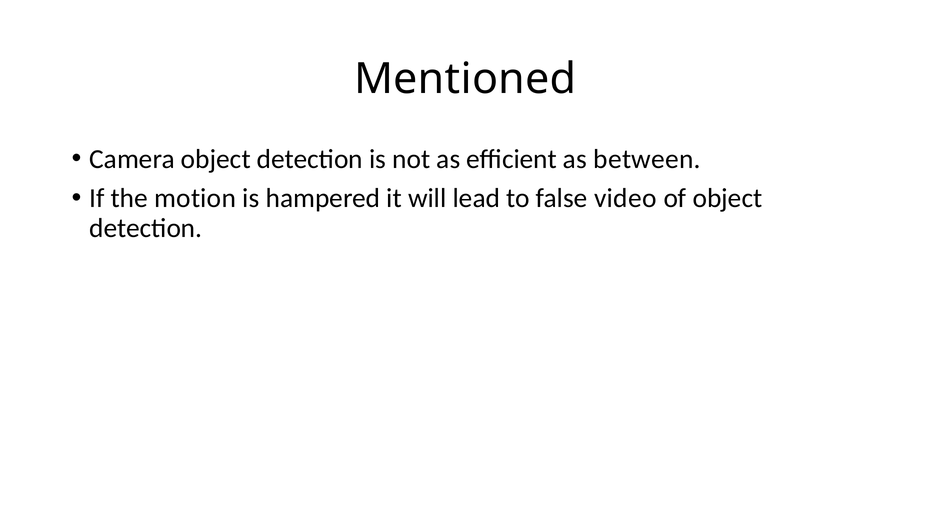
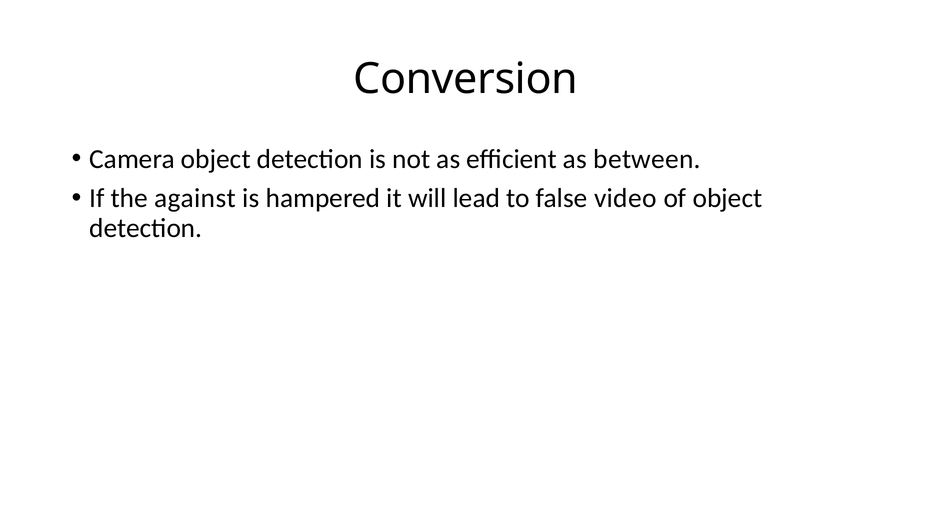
Mentioned: Mentioned -> Conversion
motion: motion -> against
